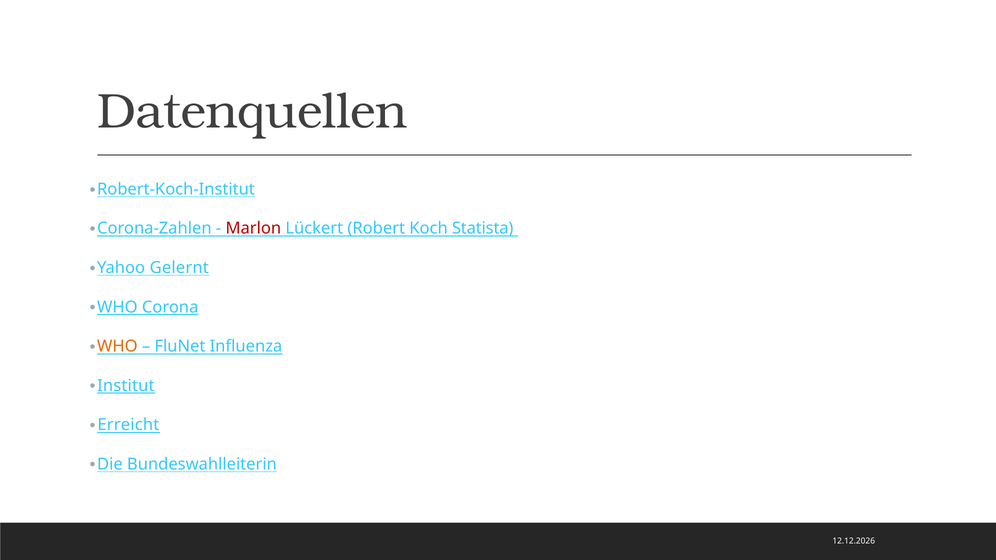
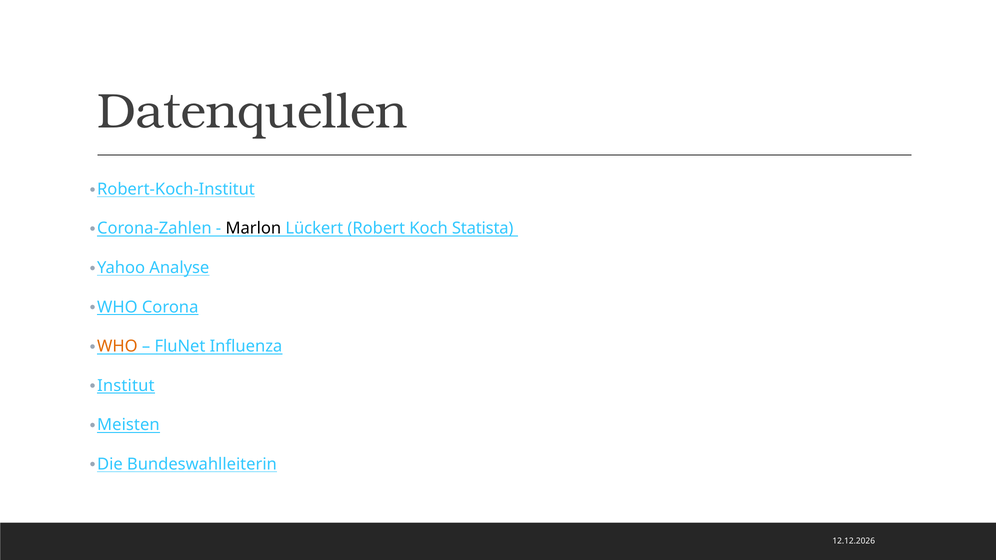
Marlon colour: red -> black
Gelernt: Gelernt -> Analyse
Erreicht: Erreicht -> Meisten
